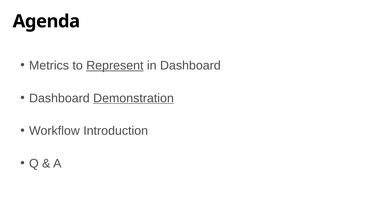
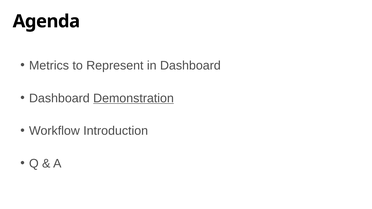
Represent underline: present -> none
